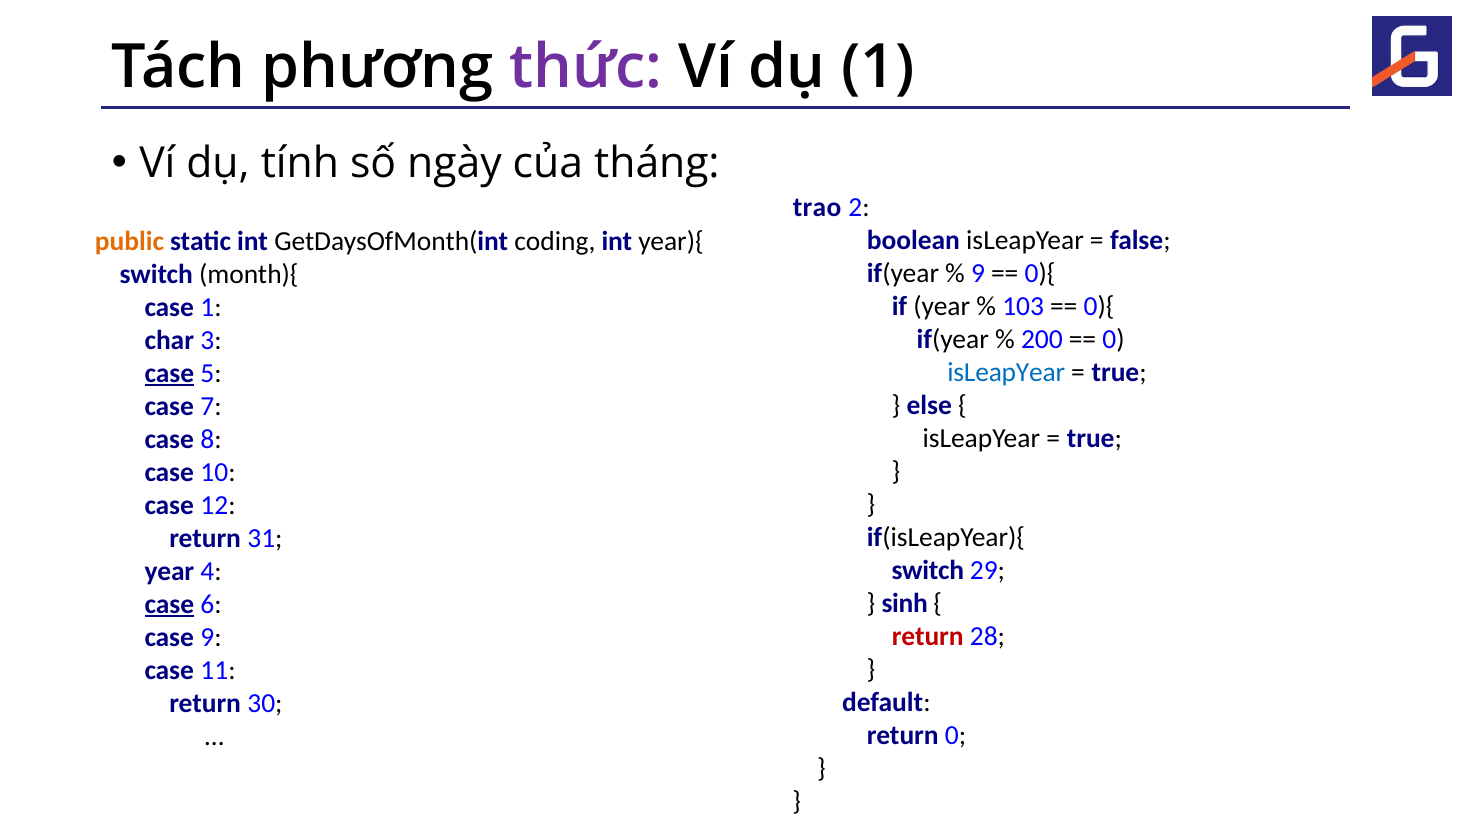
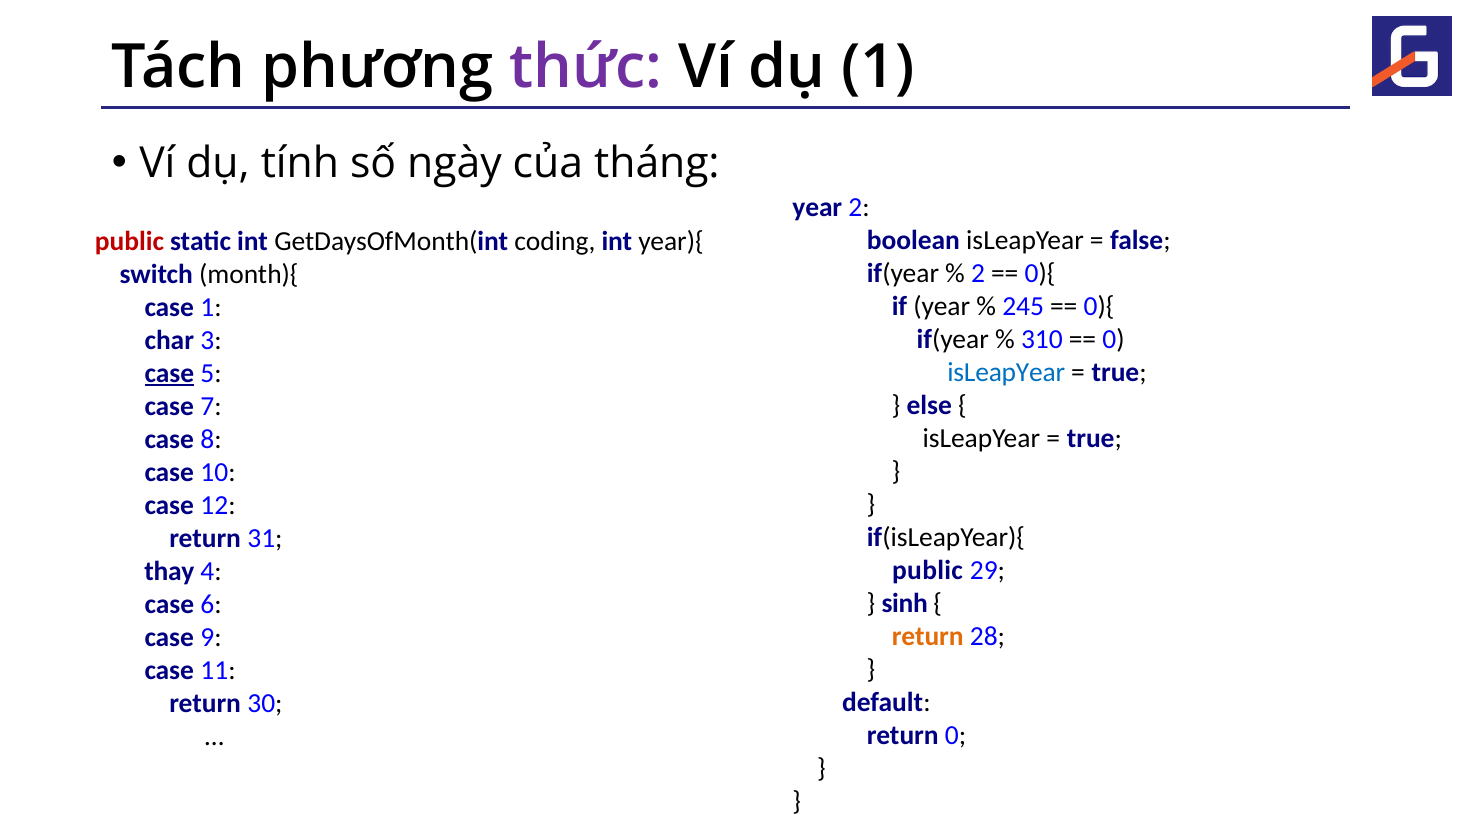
trao at (817, 207): trao -> year
public at (129, 241) colour: orange -> red
9 at (978, 273): 9 -> 2
103: 103 -> 245
200: 200 -> 310
switch at (928, 570): switch -> public
year at (169, 571): year -> thay
case at (169, 604) underline: present -> none
return at (928, 636) colour: red -> orange
